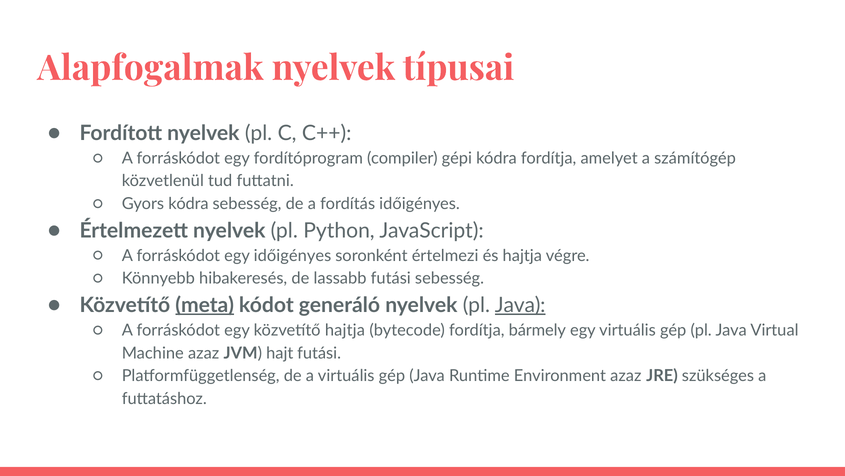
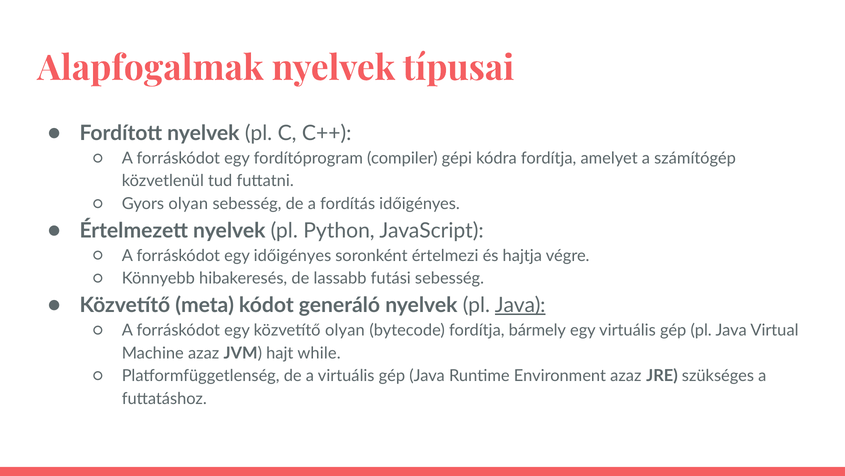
Gyors kódra: kódra -> olyan
meta underline: present -> none
közvetítő hajtja: hajtja -> olyan
hajt futási: futási -> while
